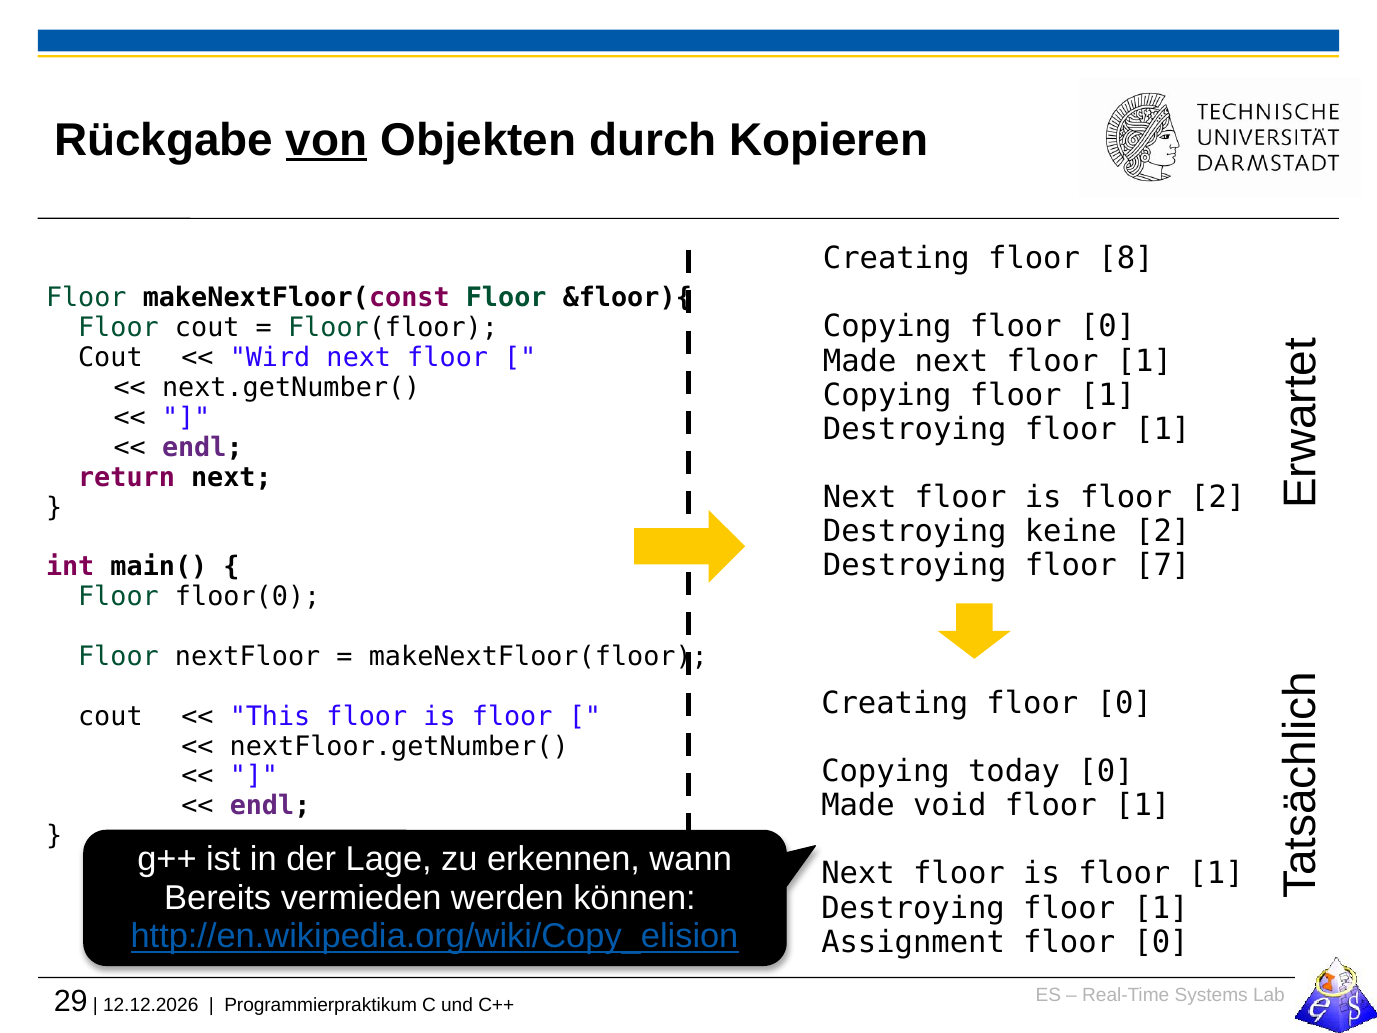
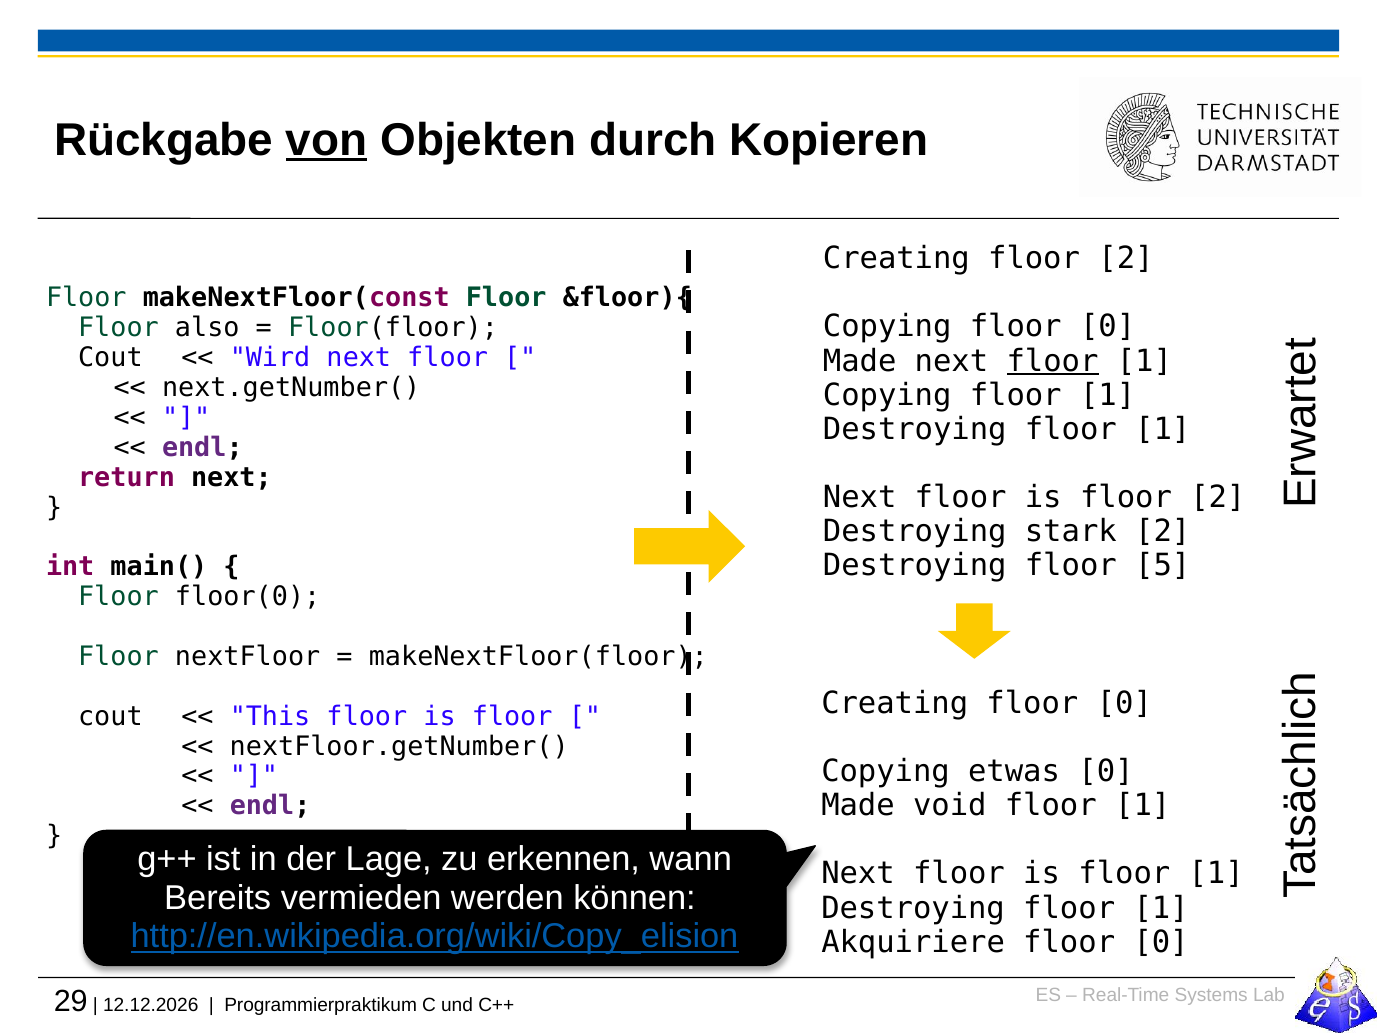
Creating floor 8: 8 -> 2
Floor cout: cout -> also
floor at (1053, 361) underline: none -> present
keine: keine -> stark
7: 7 -> 5
today: today -> etwas
Assignment: Assignment -> Akquiriere
